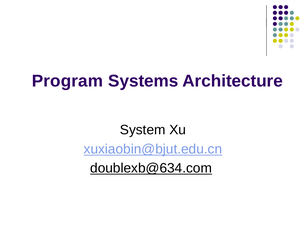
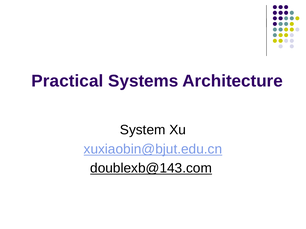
Program: Program -> Practical
doublexb@634.com: doublexb@634.com -> doublexb@143.com
